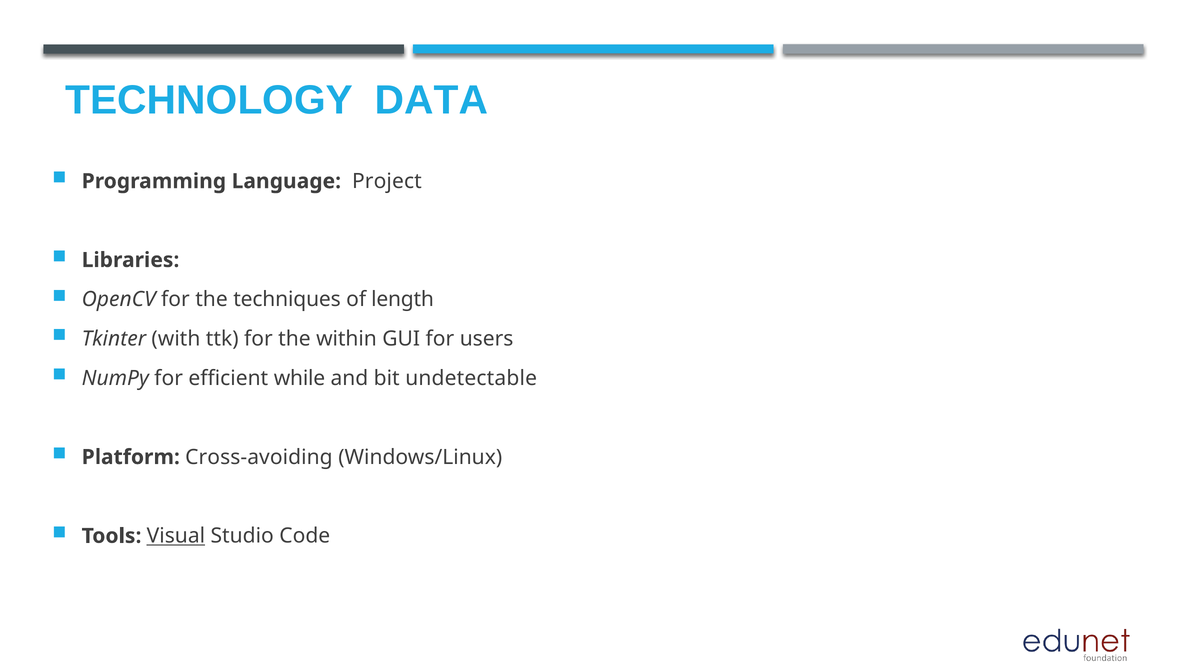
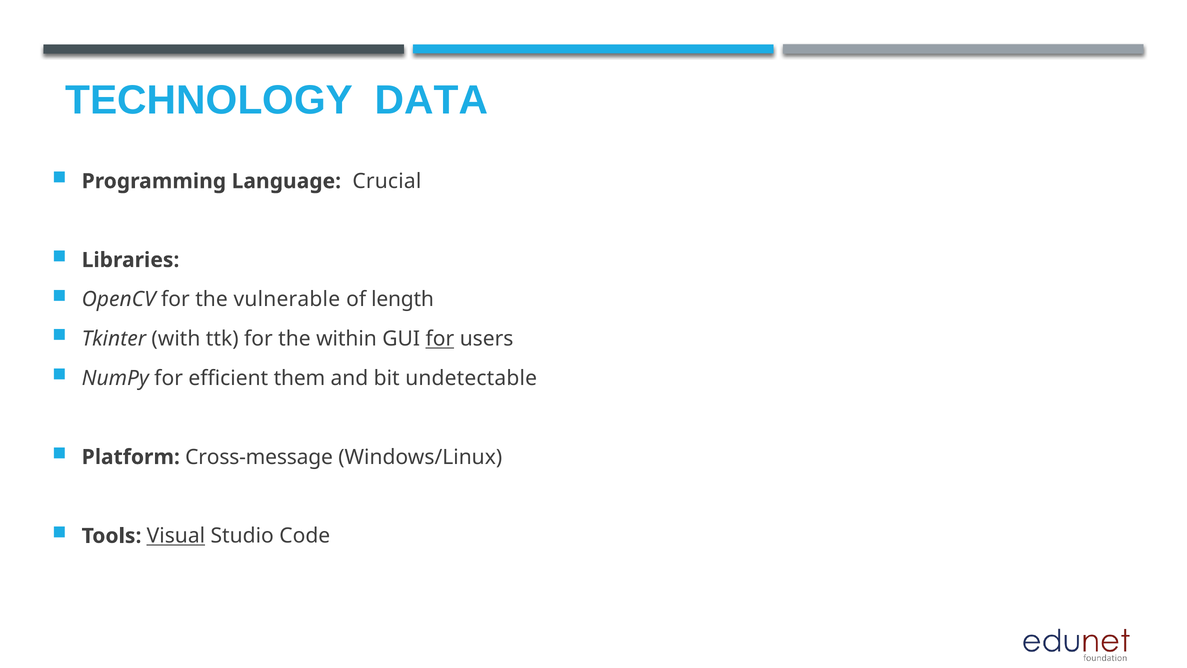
Project: Project -> Crucial
techniques: techniques -> vulnerable
for at (440, 339) underline: none -> present
while: while -> them
Cross-avoiding: Cross-avoiding -> Cross-message
